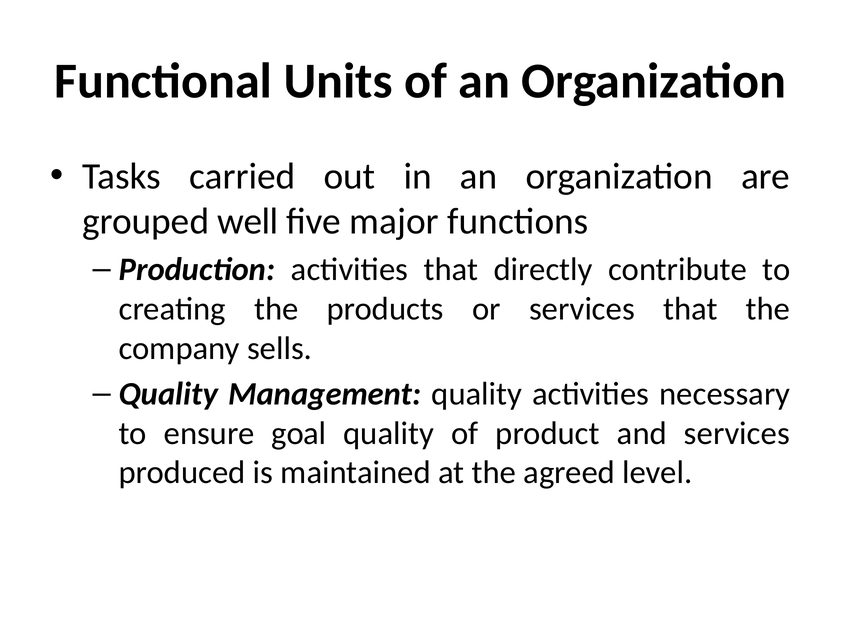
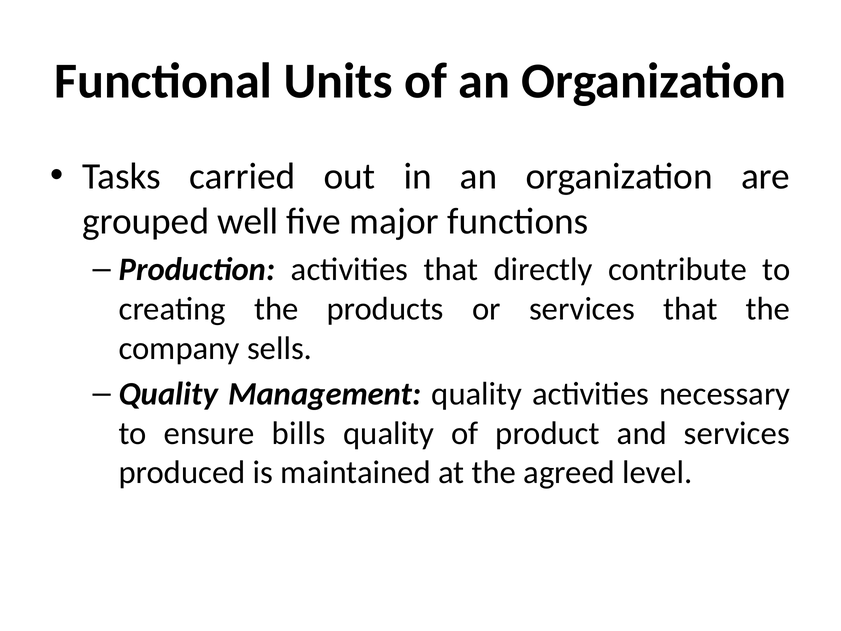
goal: goal -> bills
